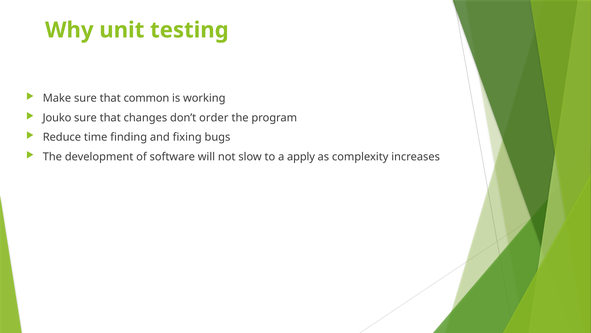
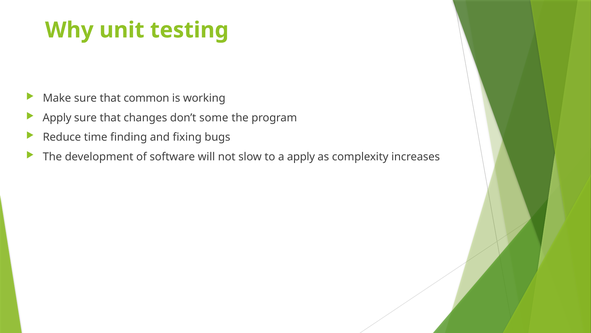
Jouko at (57, 118): Jouko -> Apply
order: order -> some
